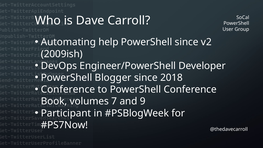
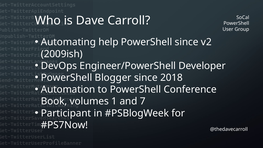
Conference at (68, 89): Conference -> Automation
7: 7 -> 1
9: 9 -> 7
